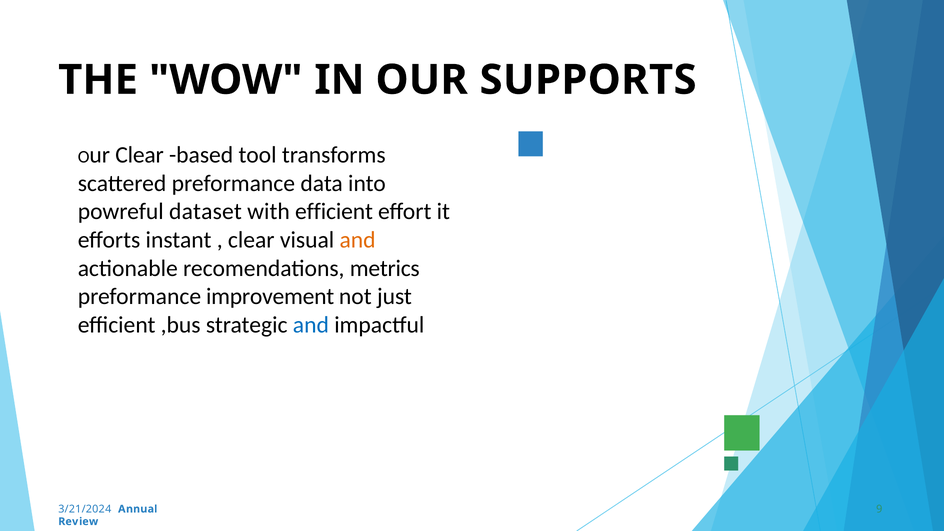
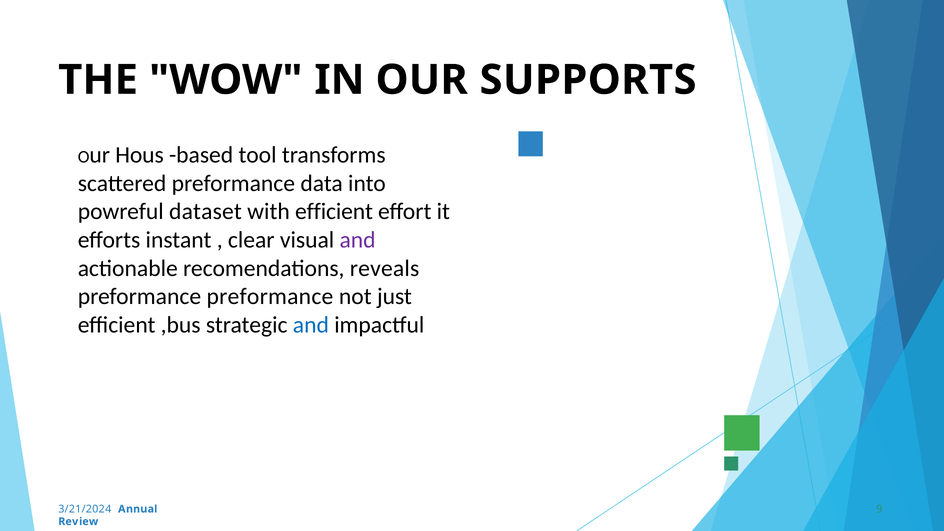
Clear at (140, 155): Clear -> Hous
and at (358, 240) colour: orange -> purple
metrics: metrics -> reveals
preformance improvement: improvement -> preformance
